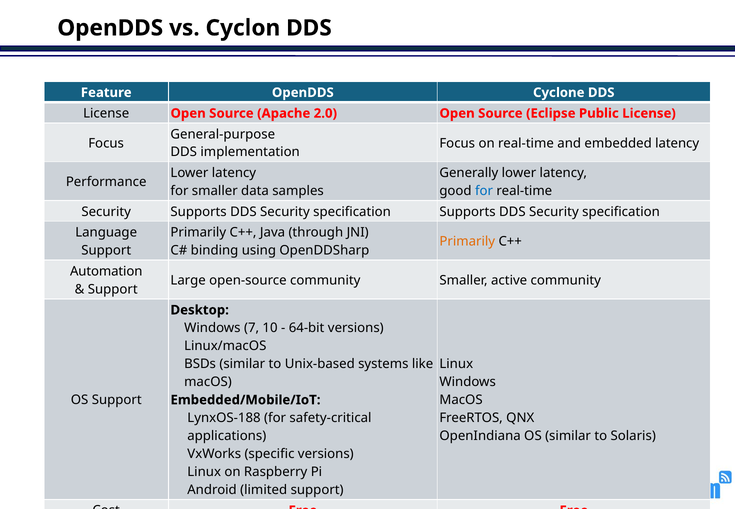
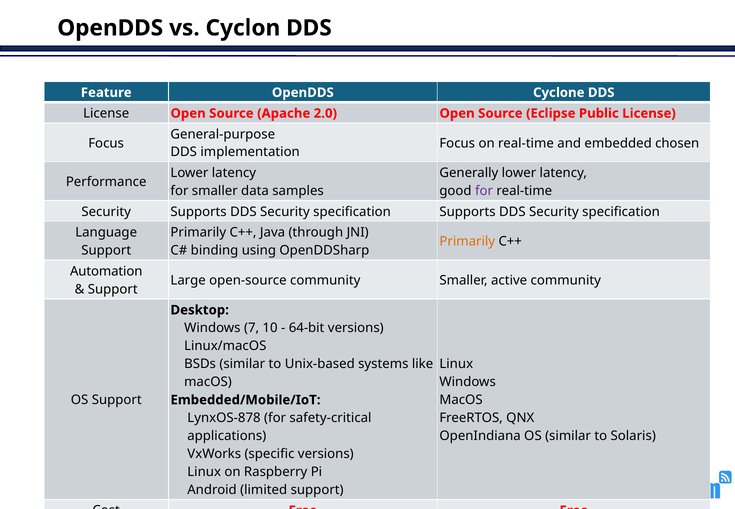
embedded latency: latency -> chosen
for at (484, 191) colour: blue -> purple
LynxOS-188: LynxOS-188 -> LynxOS-878
